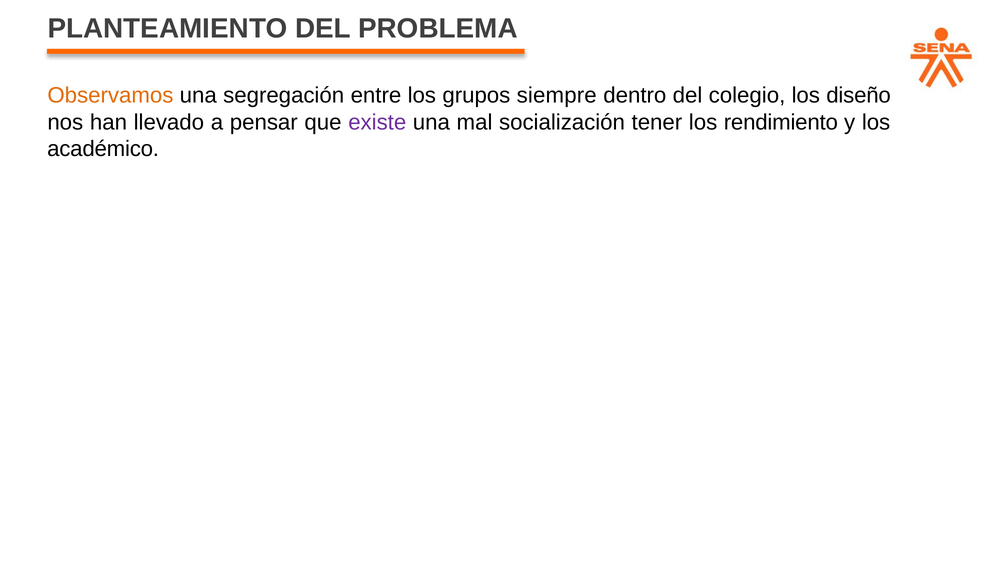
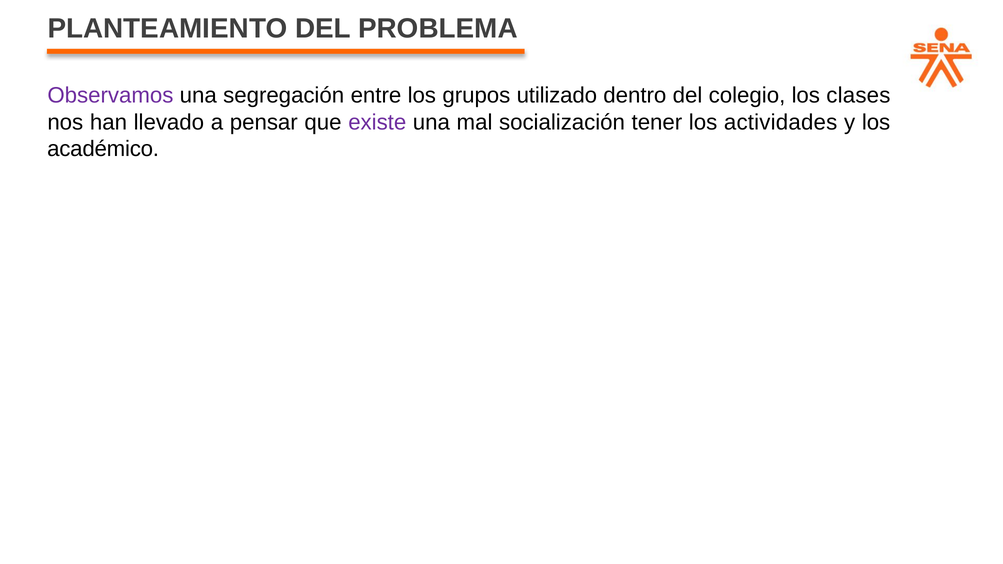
Observamos colour: orange -> purple
siempre: siempre -> utilizado
diseño: diseño -> clases
rendimiento: rendimiento -> actividades
